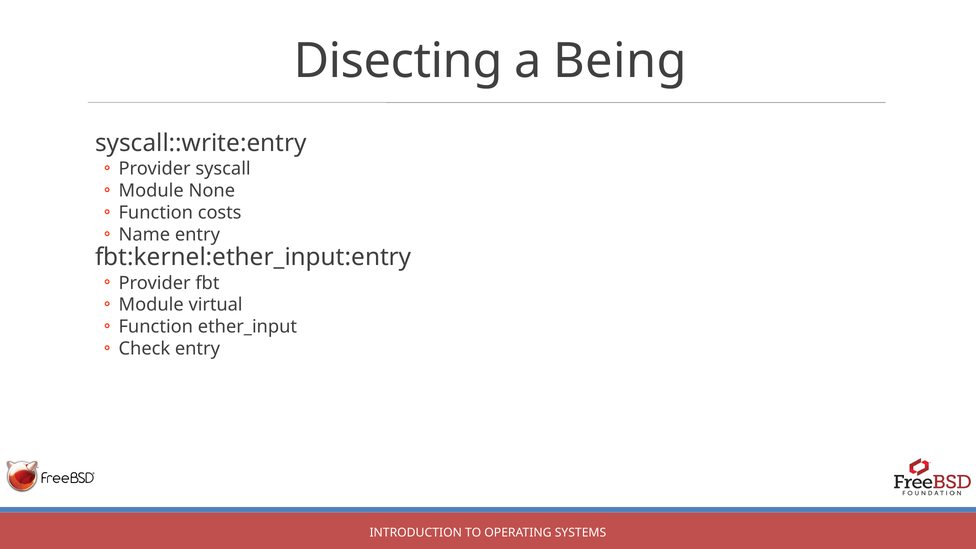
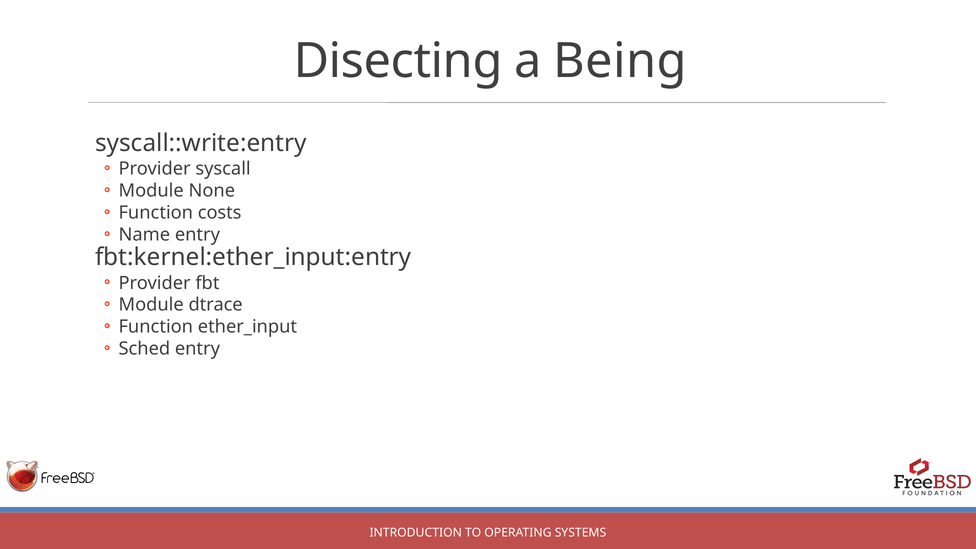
virtual: virtual -> dtrace
Check: Check -> Sched
